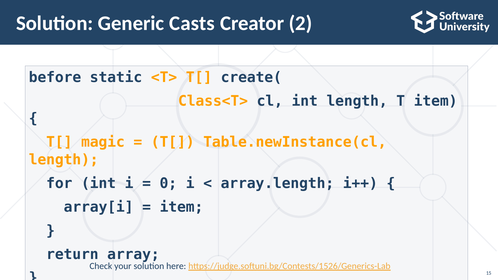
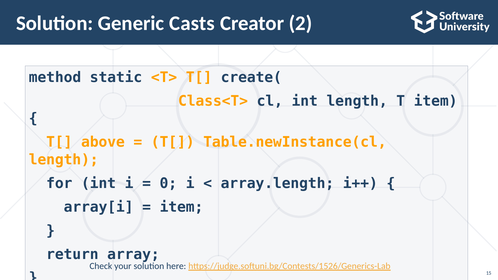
before: before -> method
magic: magic -> above
